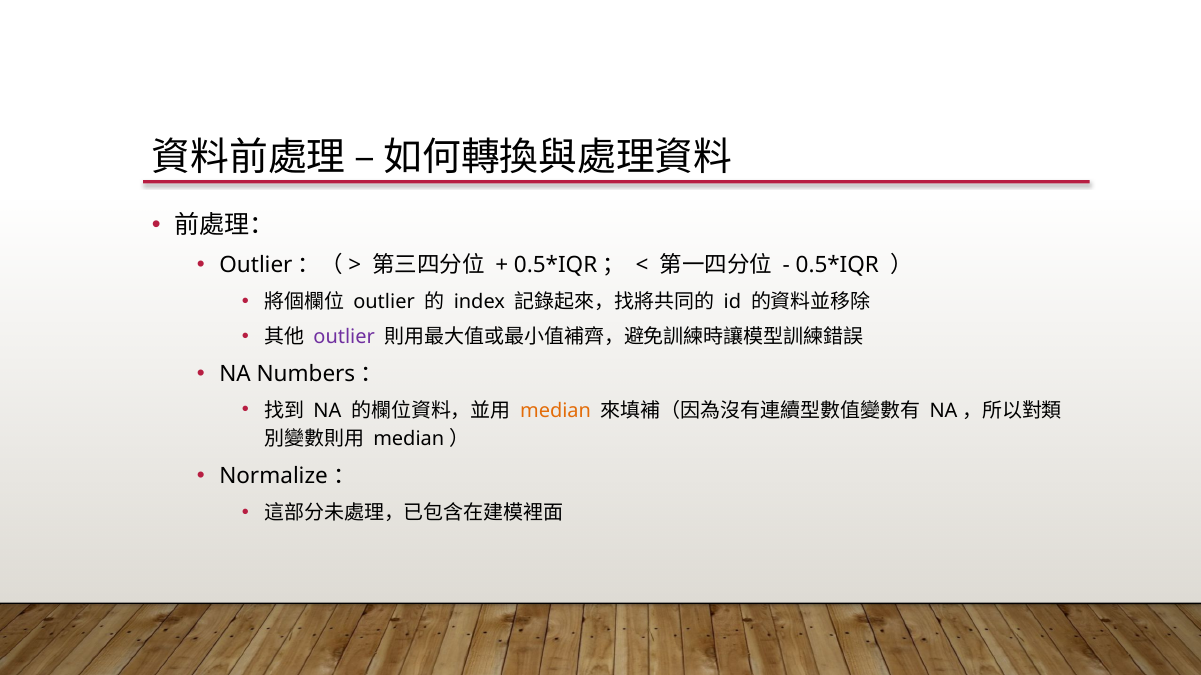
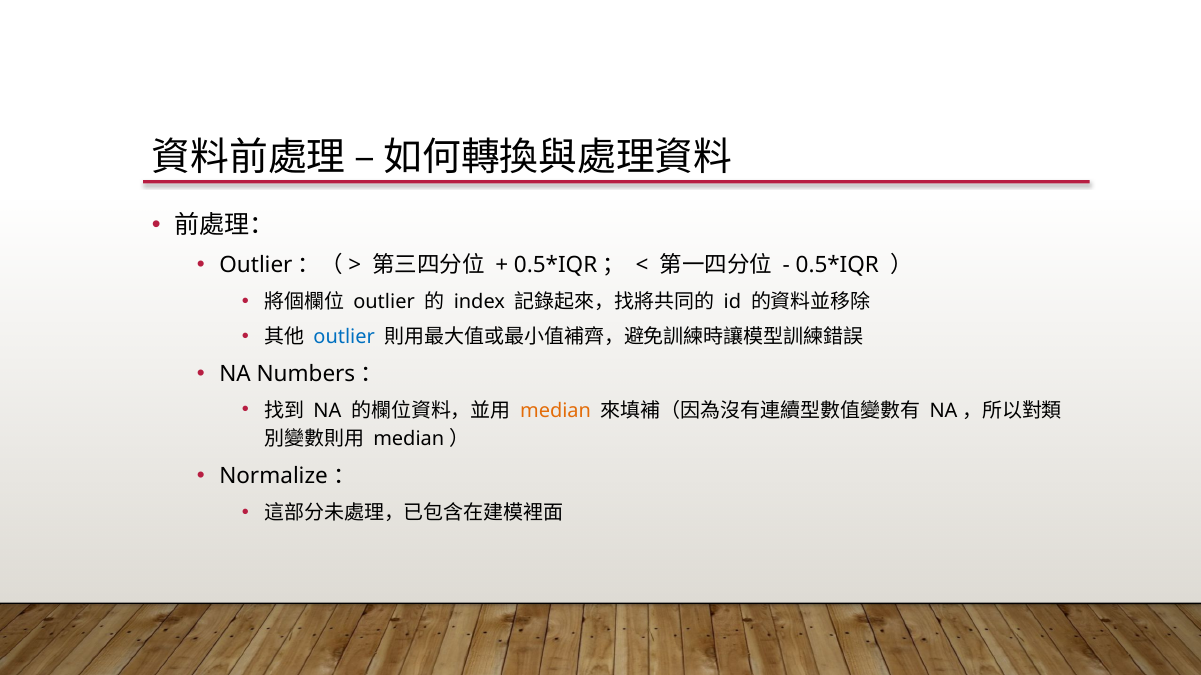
outlier at (344, 337) colour: purple -> blue
